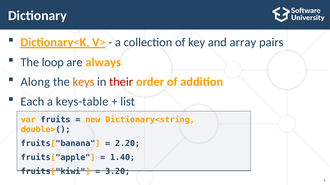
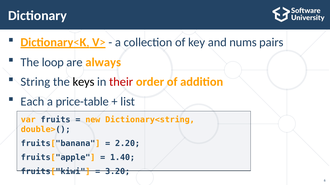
array: array -> nums
Along: Along -> String
keys colour: orange -> black
keys-table: keys-table -> price-table
